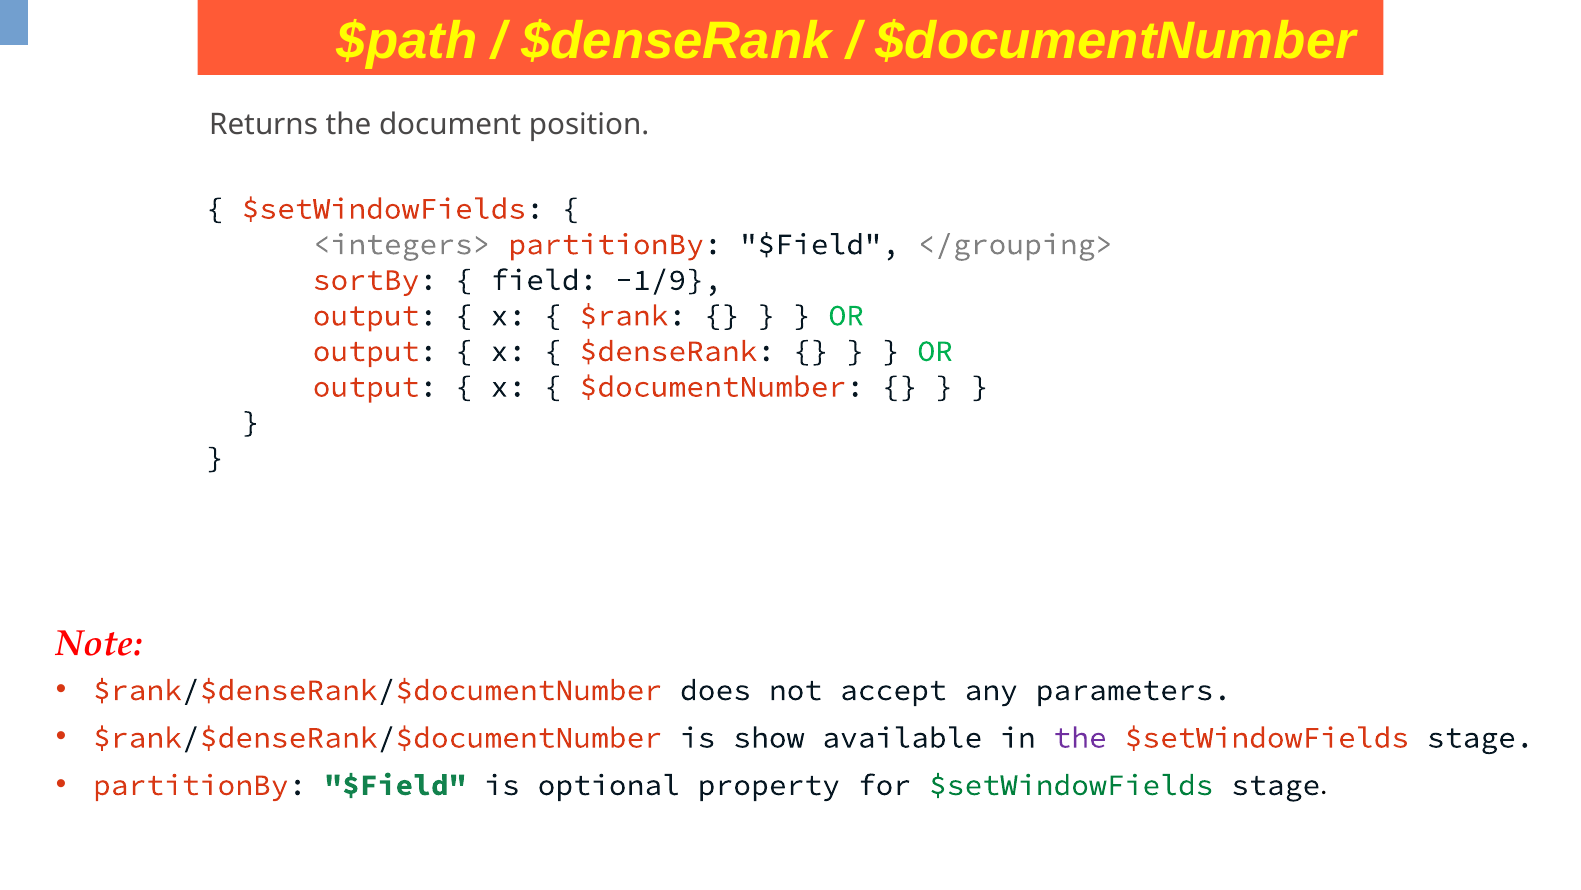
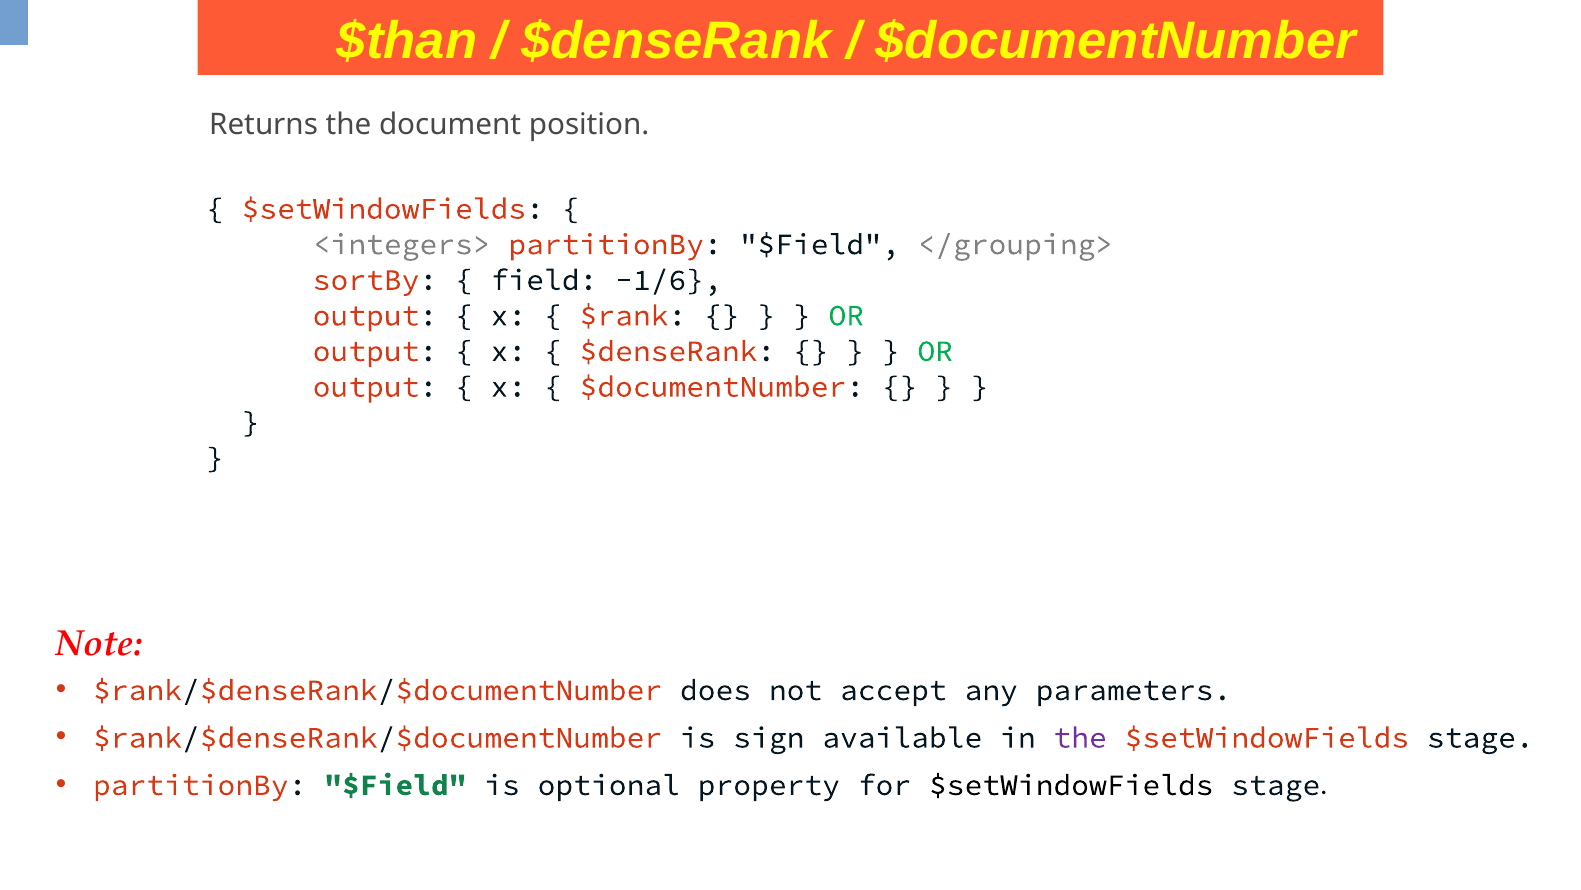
$path: $path -> $than
-1/9: -1/9 -> -1/6
show: show -> sign
$setWindowFields at (1071, 785) colour: green -> black
